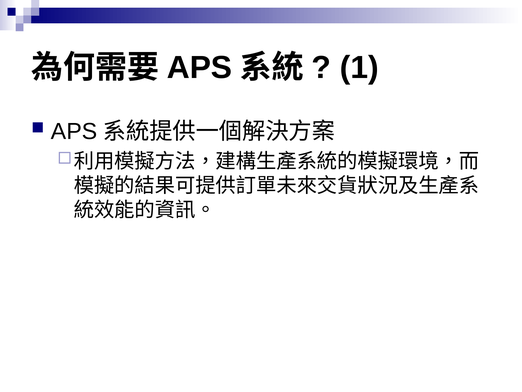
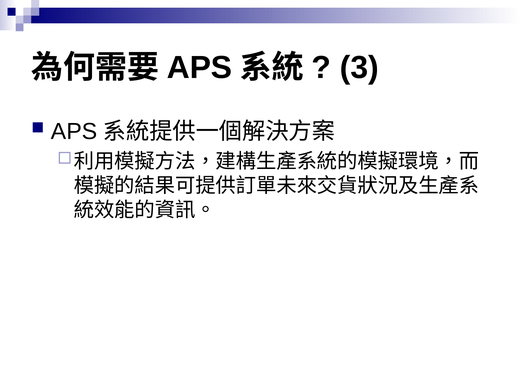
1: 1 -> 3
